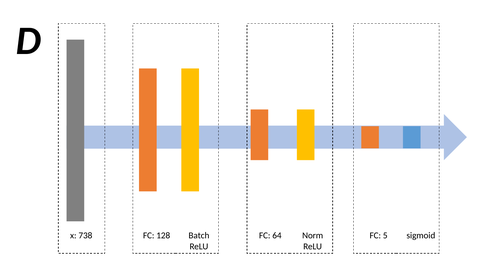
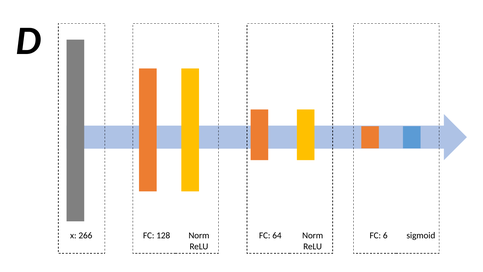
738: 738 -> 266
128 Batch: Batch -> Norm
5: 5 -> 6
